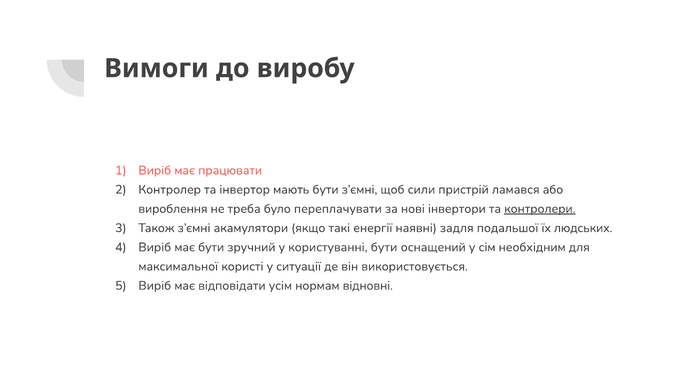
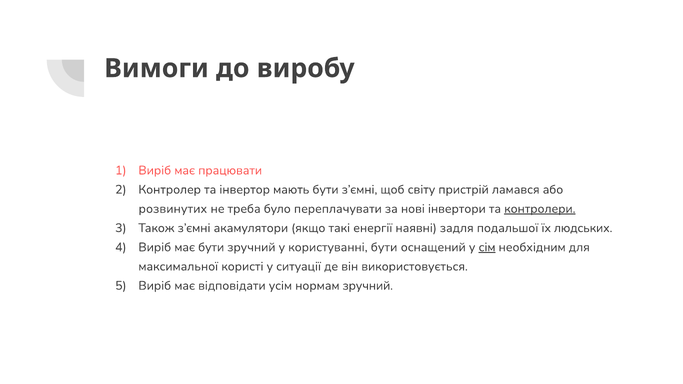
сили: сили -> світу
вироблення: вироблення -> розвинутих
сім underline: none -> present
нормам відновні: відновні -> зручний
